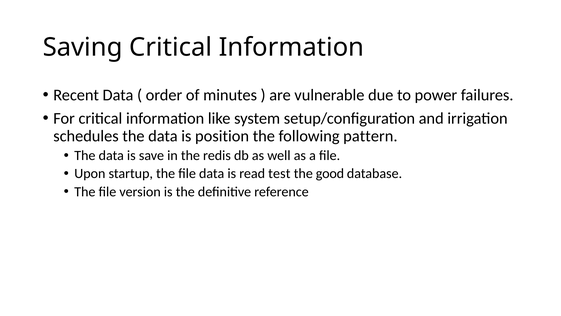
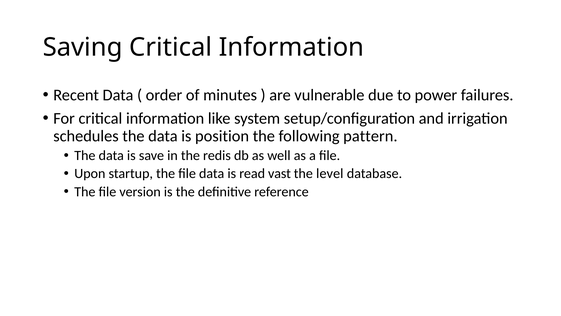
test: test -> vast
good: good -> level
